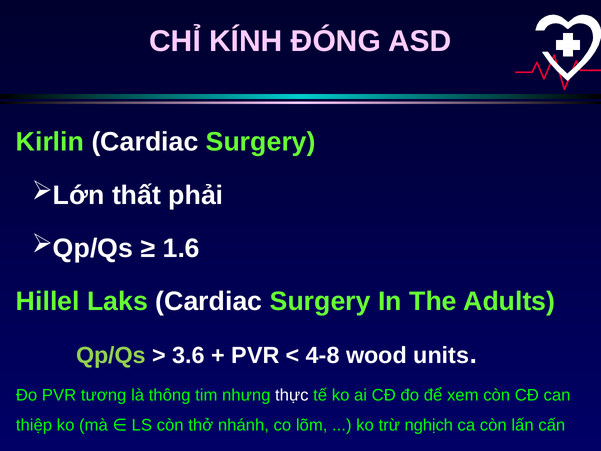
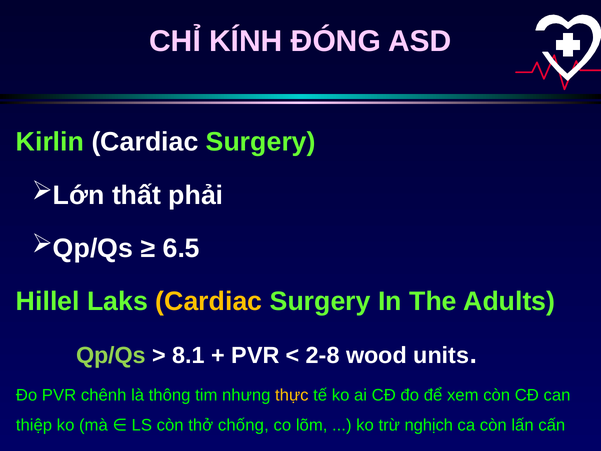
1.6: 1.6 -> 6.5
Cardiac at (209, 301) colour: white -> yellow
3.6: 3.6 -> 8.1
4-8: 4-8 -> 2-8
tương: tương -> chênh
thực colour: white -> yellow
nhánh: nhánh -> chống
